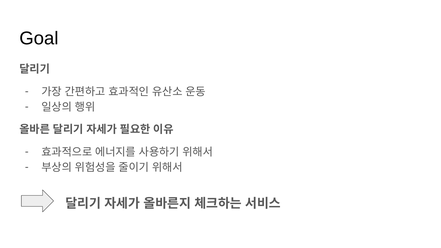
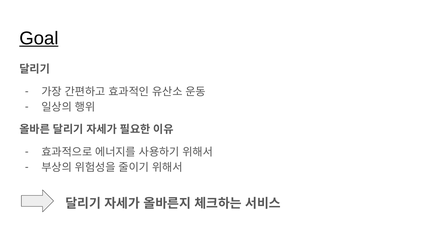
Goal underline: none -> present
